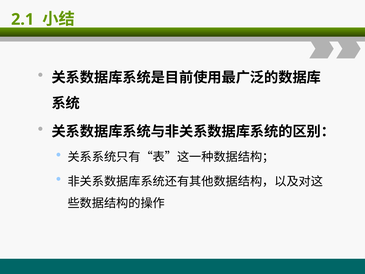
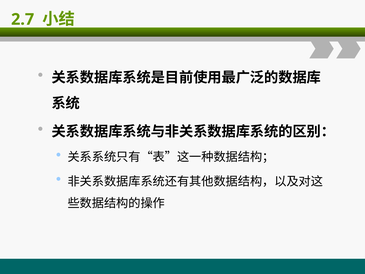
2.1: 2.1 -> 2.7
